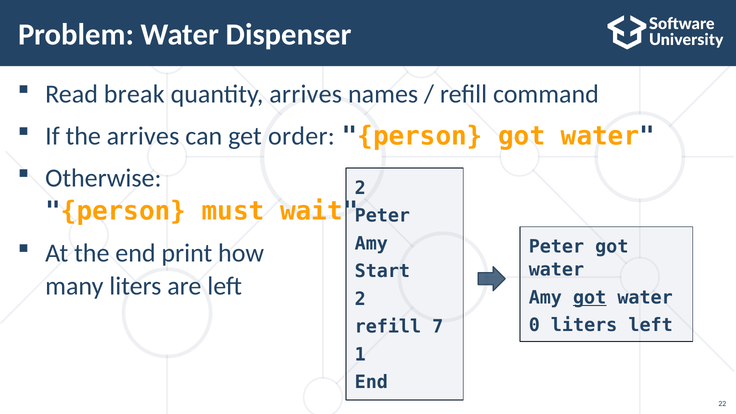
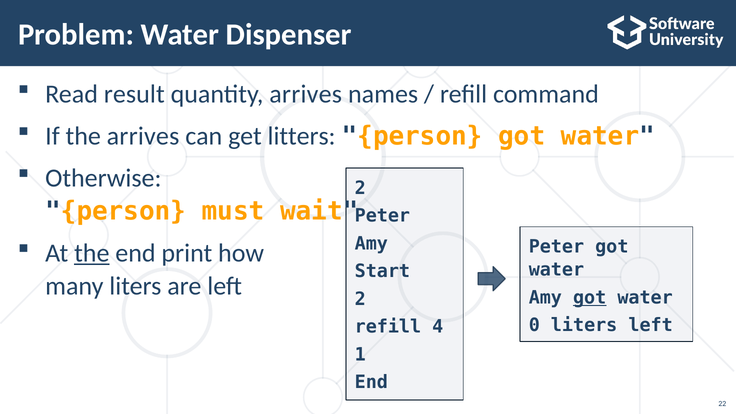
break: break -> result
order: order -> litters
the at (92, 253) underline: none -> present
7: 7 -> 4
